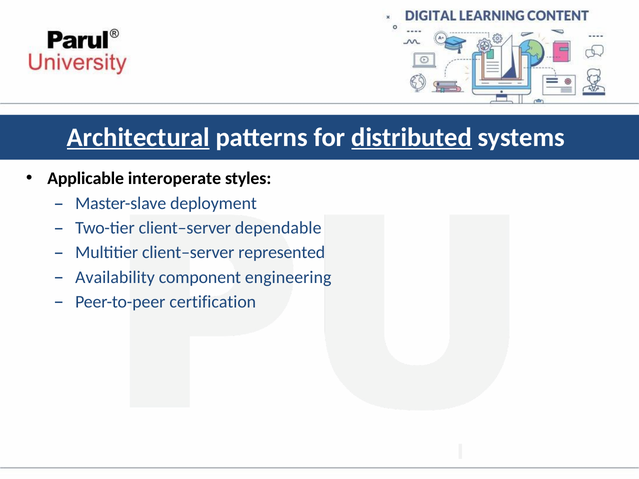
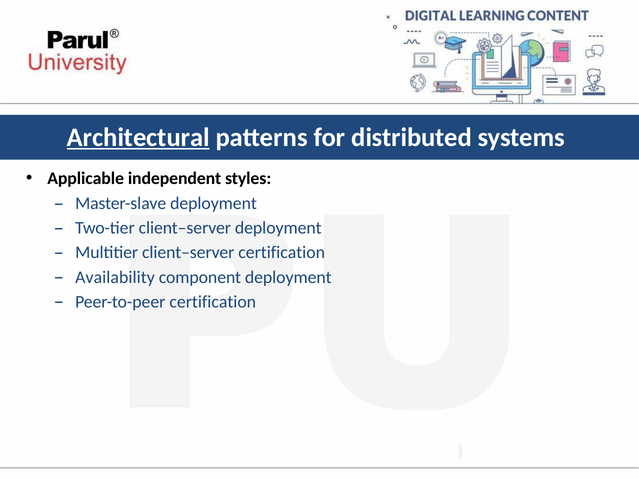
distributed underline: present -> none
interoperate: interoperate -> independent
client–server dependable: dependable -> deployment
client–server represented: represented -> certification
component engineering: engineering -> deployment
